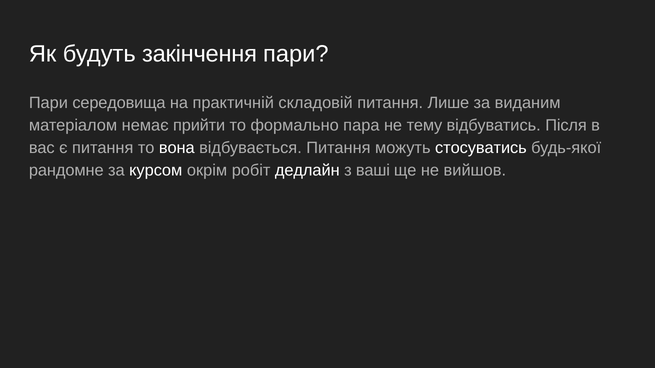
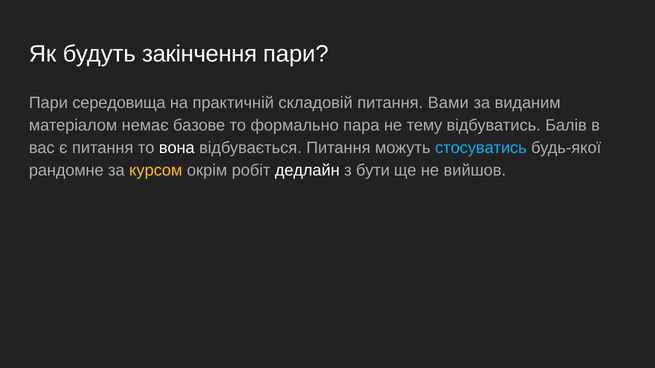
Лише: Лише -> Вами
прийти: прийти -> базове
Після: Після -> Балів
стосуватись colour: white -> light blue
курсом colour: white -> yellow
ваші: ваші -> бути
